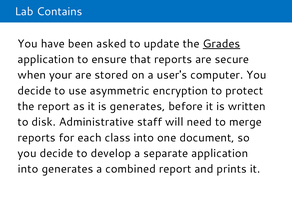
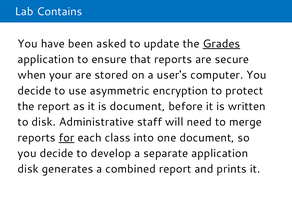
is generates: generates -> document
for underline: none -> present
into at (28, 169): into -> disk
